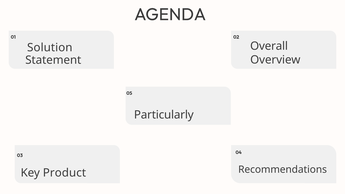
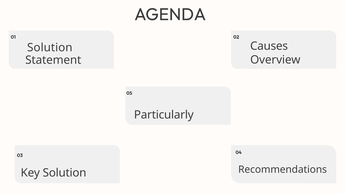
Overall: Overall -> Causes
Key Product: Product -> Solution
